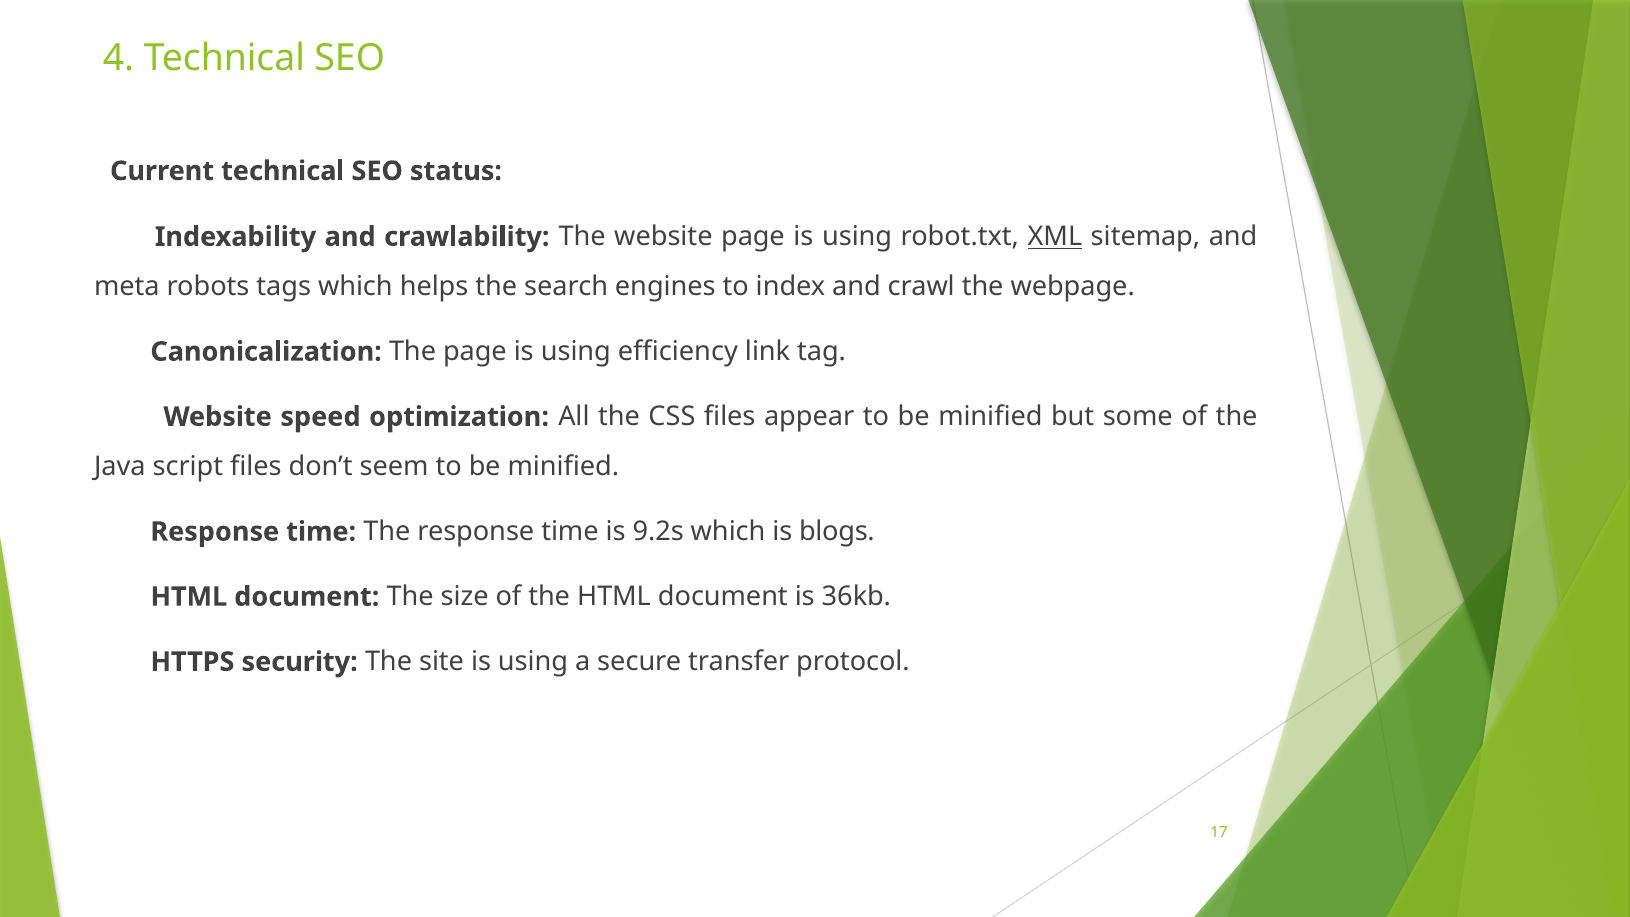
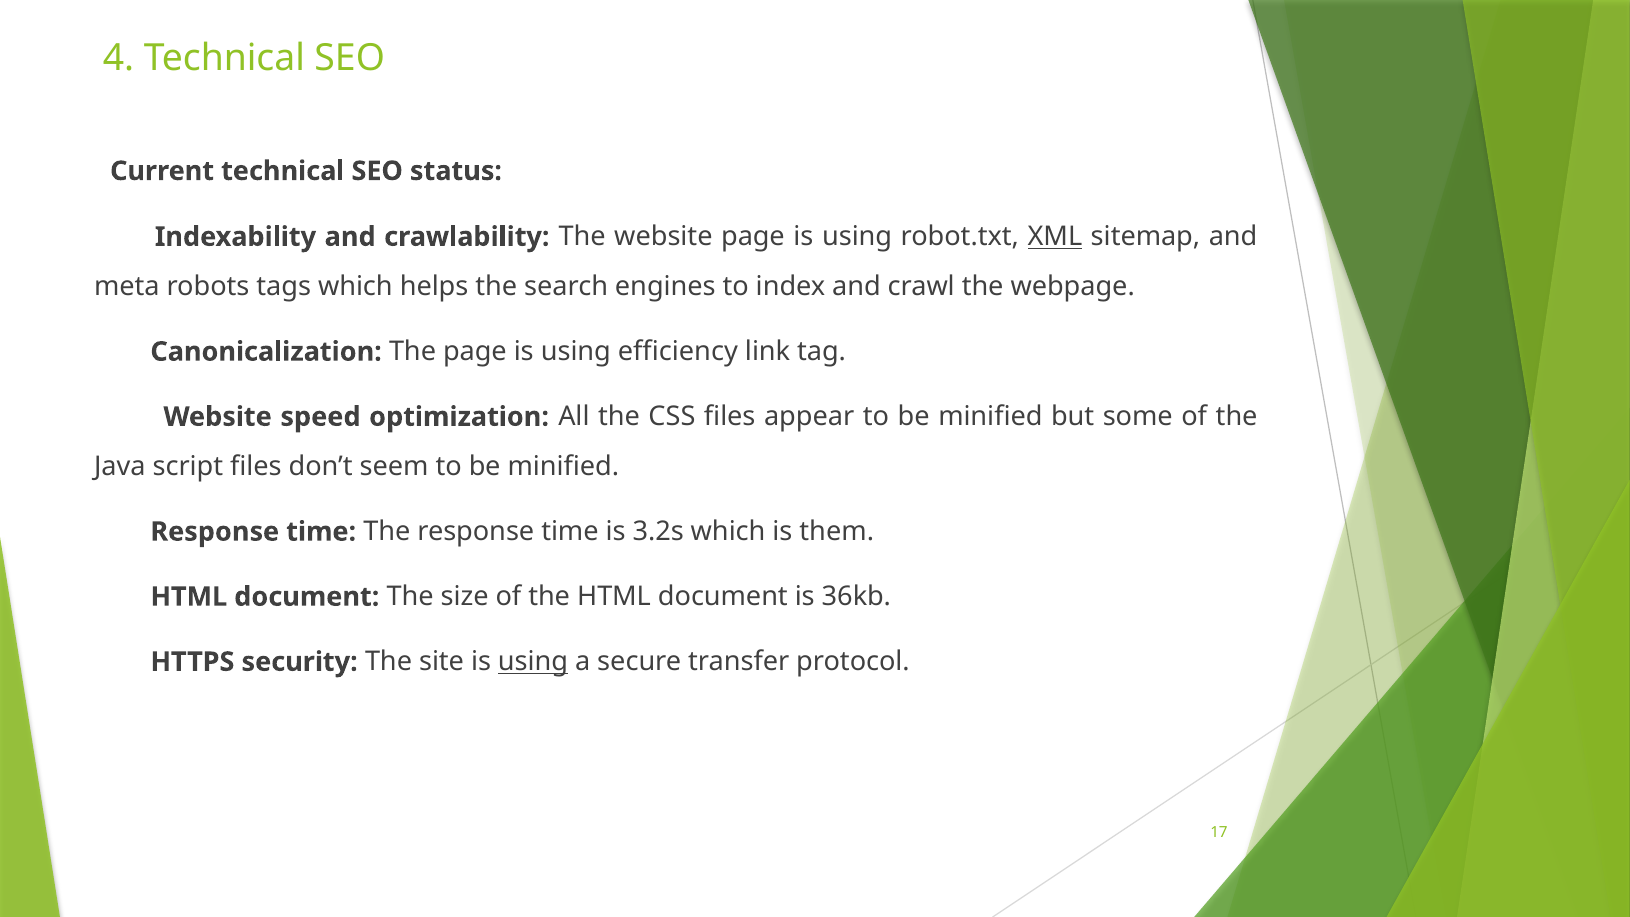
9.2s: 9.2s -> 3.2s
blogs: blogs -> them
using at (533, 662) underline: none -> present
